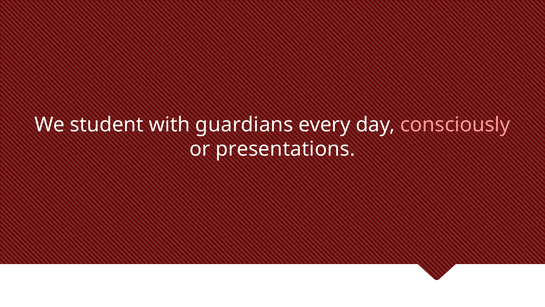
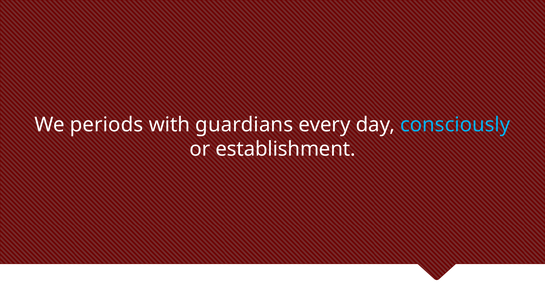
student: student -> periods
consciously colour: pink -> light blue
presentations: presentations -> establishment
